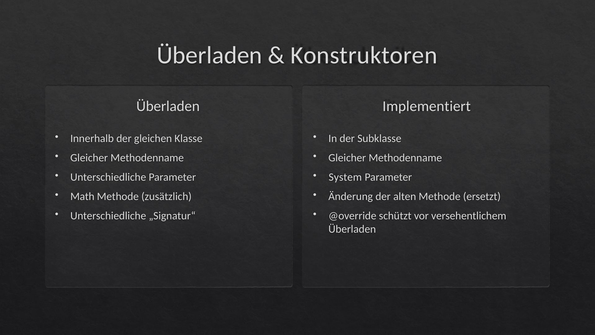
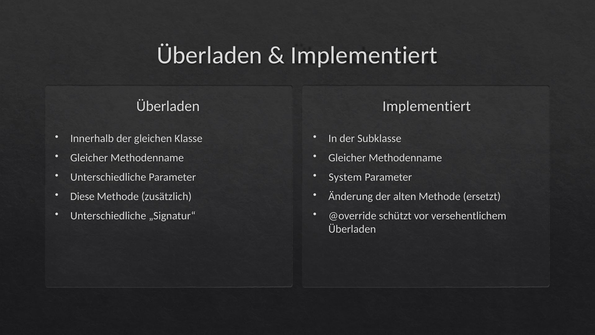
Konstruktoren at (364, 55): Konstruktoren -> Implementiert
Math: Math -> Diese
